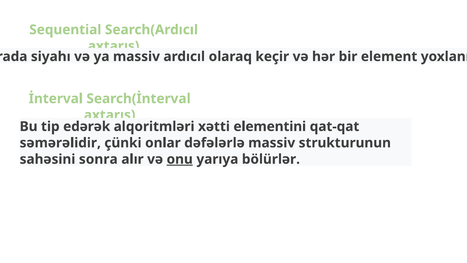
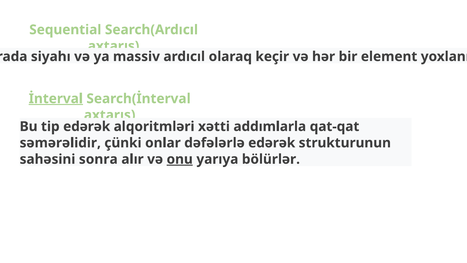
İnterval underline: none -> present
elementini: elementini -> addımlarla
dəfələrlə massiv: massiv -> edərək
